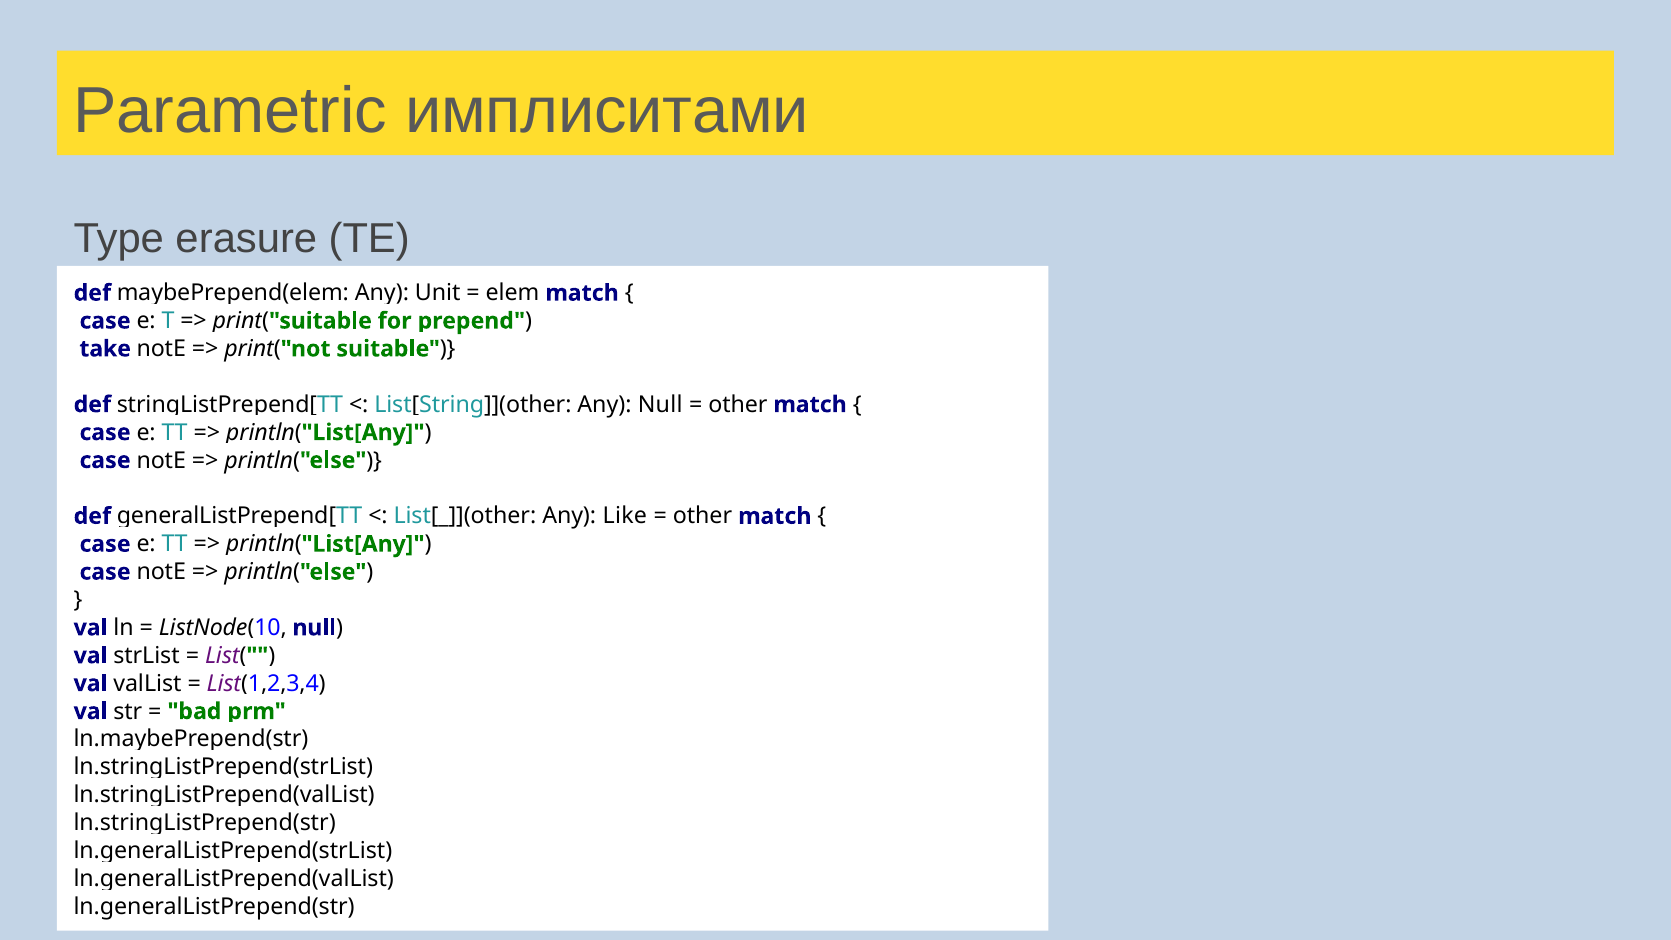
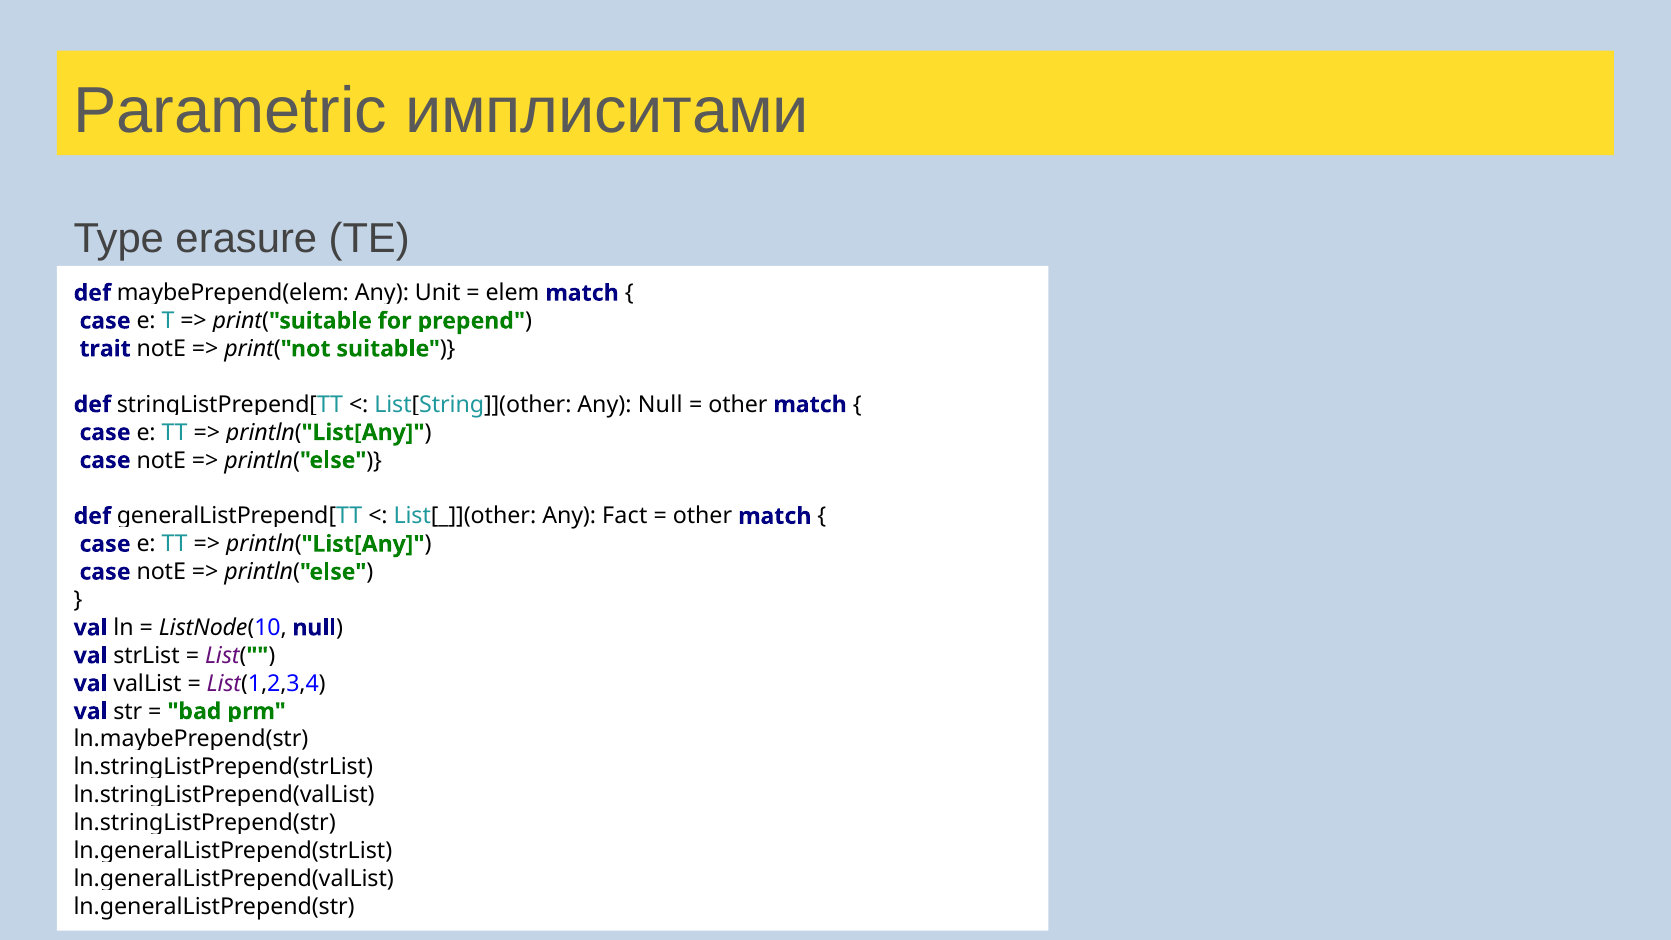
take: take -> trait
Like: Like -> Fact
